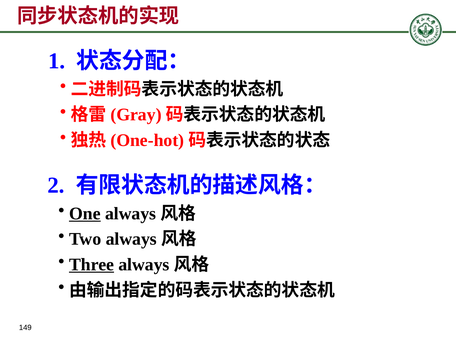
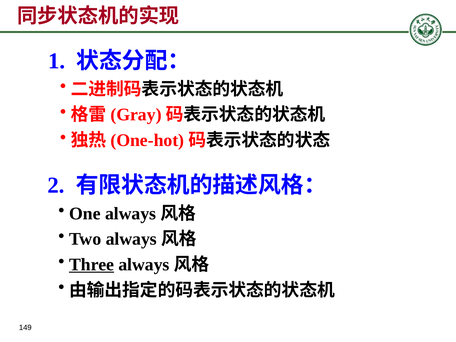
One underline: present -> none
